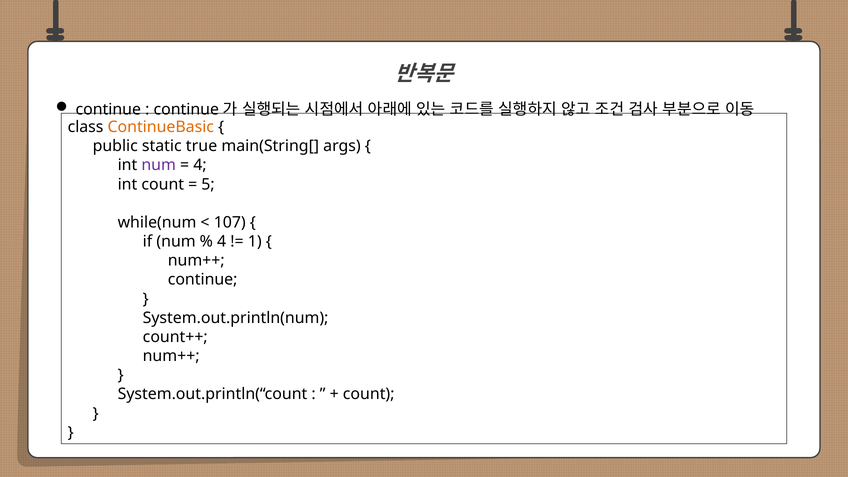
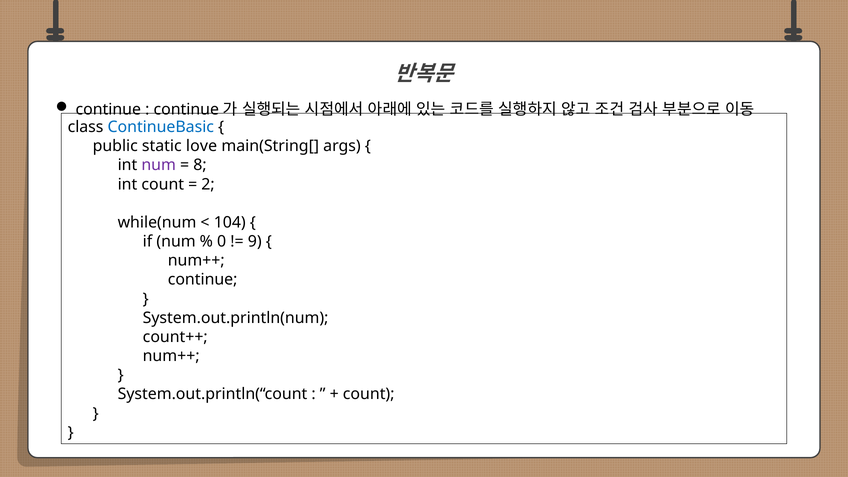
ContinueBasic colour: orange -> blue
true: true -> love
4 at (200, 165): 4 -> 8
5: 5 -> 2
107: 107 -> 104
4 at (222, 242): 4 -> 0
1: 1 -> 9
